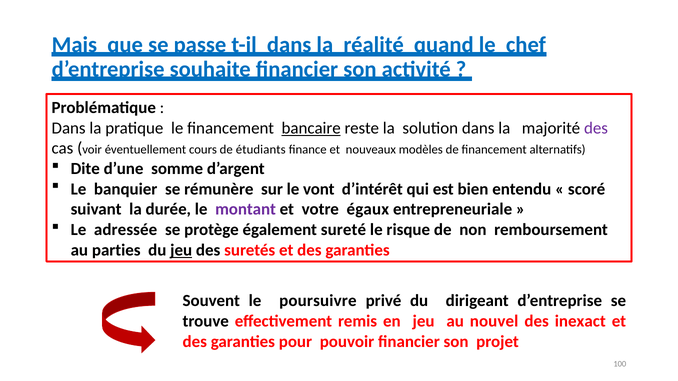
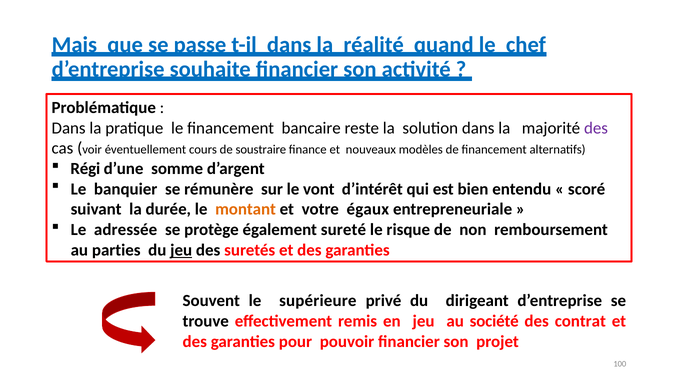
bancaire underline: present -> none
étudiants: étudiants -> soustraire
Dite: Dite -> Régi
montant colour: purple -> orange
poursuivre: poursuivre -> supérieure
nouvel: nouvel -> société
inexact: inexact -> contrat
